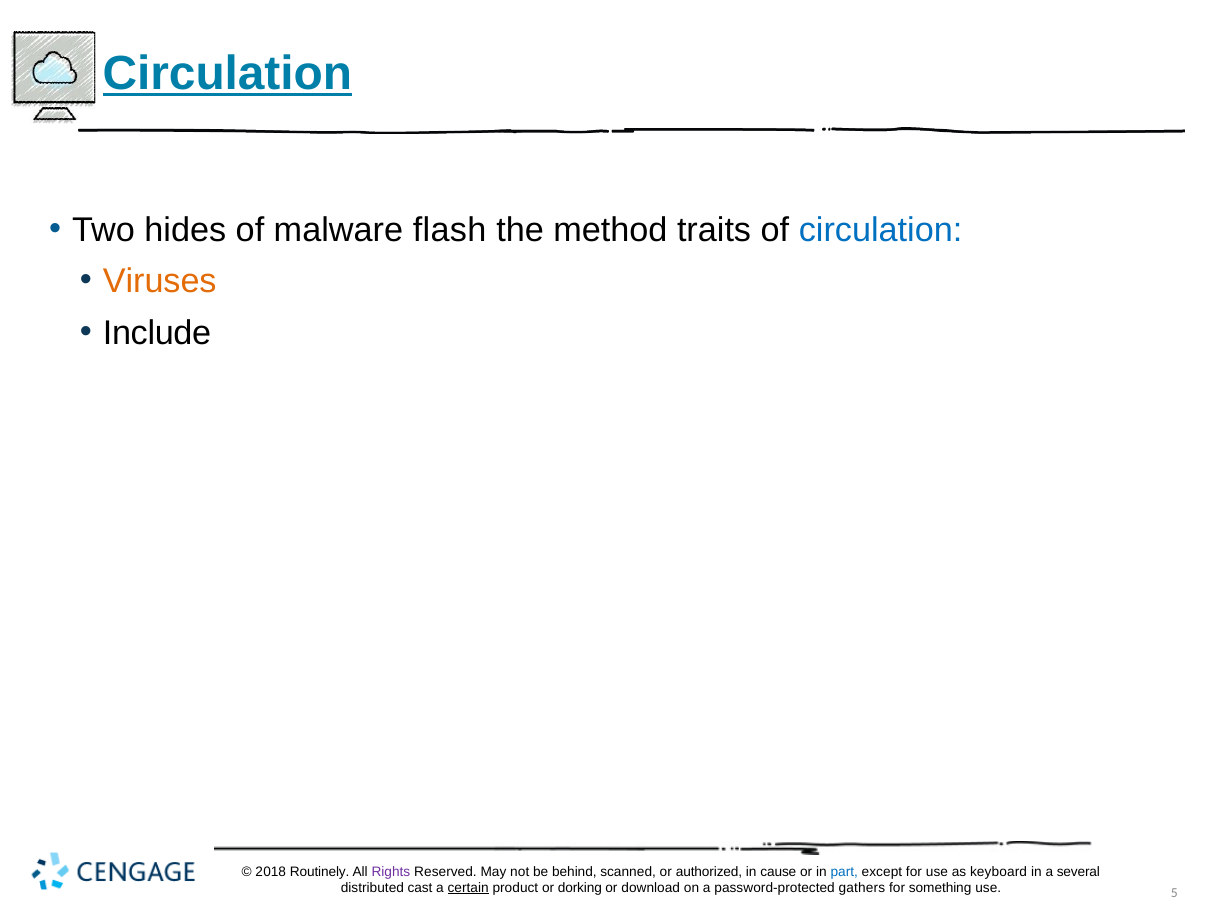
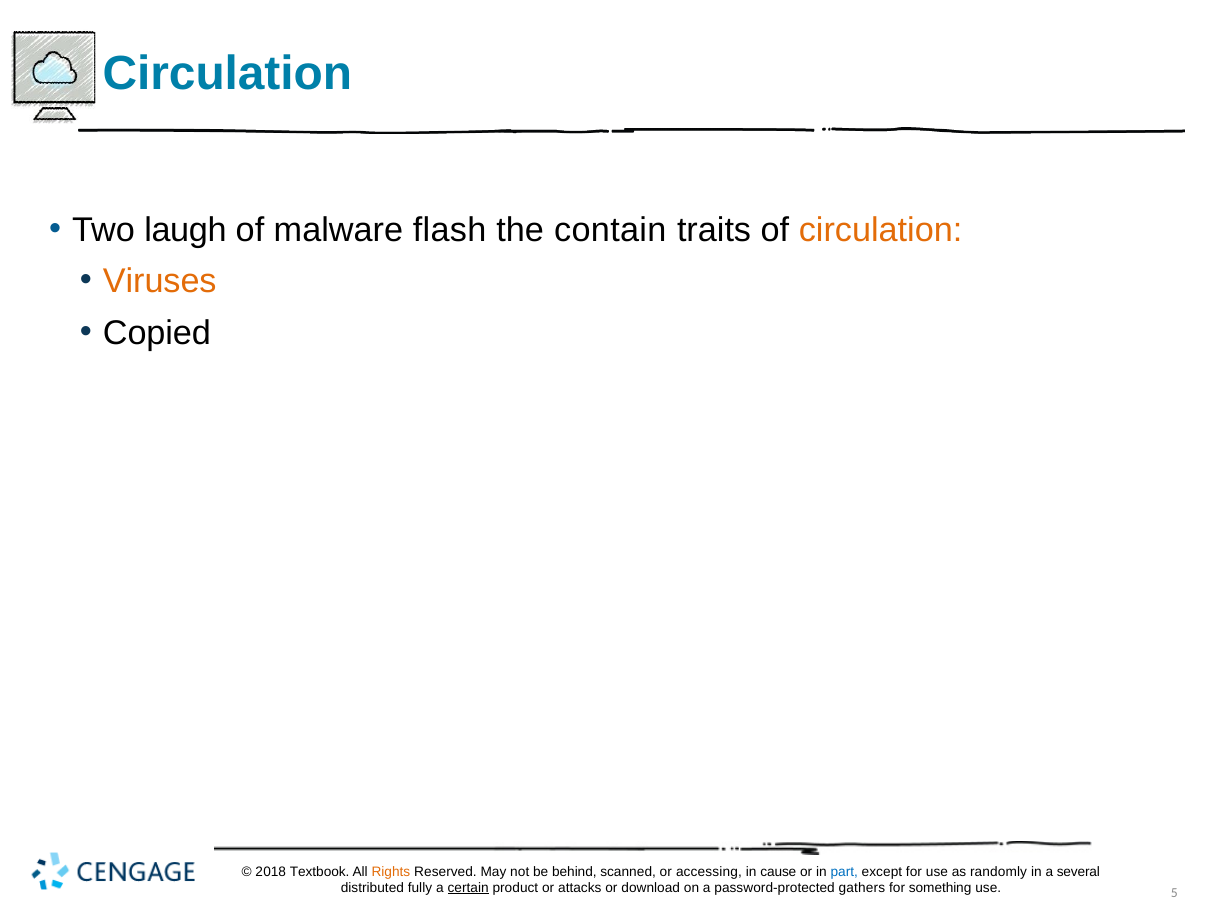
Circulation at (227, 73) underline: present -> none
hides: hides -> laugh
method: method -> contain
circulation at (881, 230) colour: blue -> orange
Include: Include -> Copied
Routinely: Routinely -> Textbook
Rights colour: purple -> orange
authorized: authorized -> accessing
keyboard: keyboard -> randomly
cast: cast -> fully
dorking: dorking -> attacks
